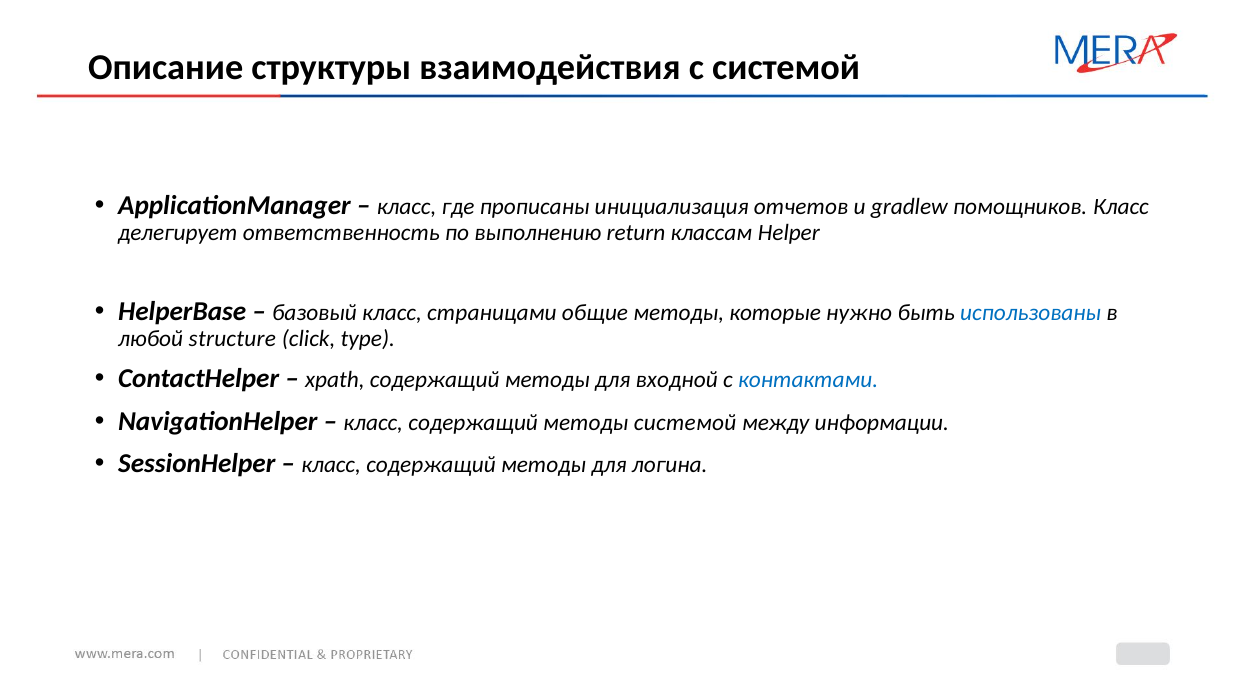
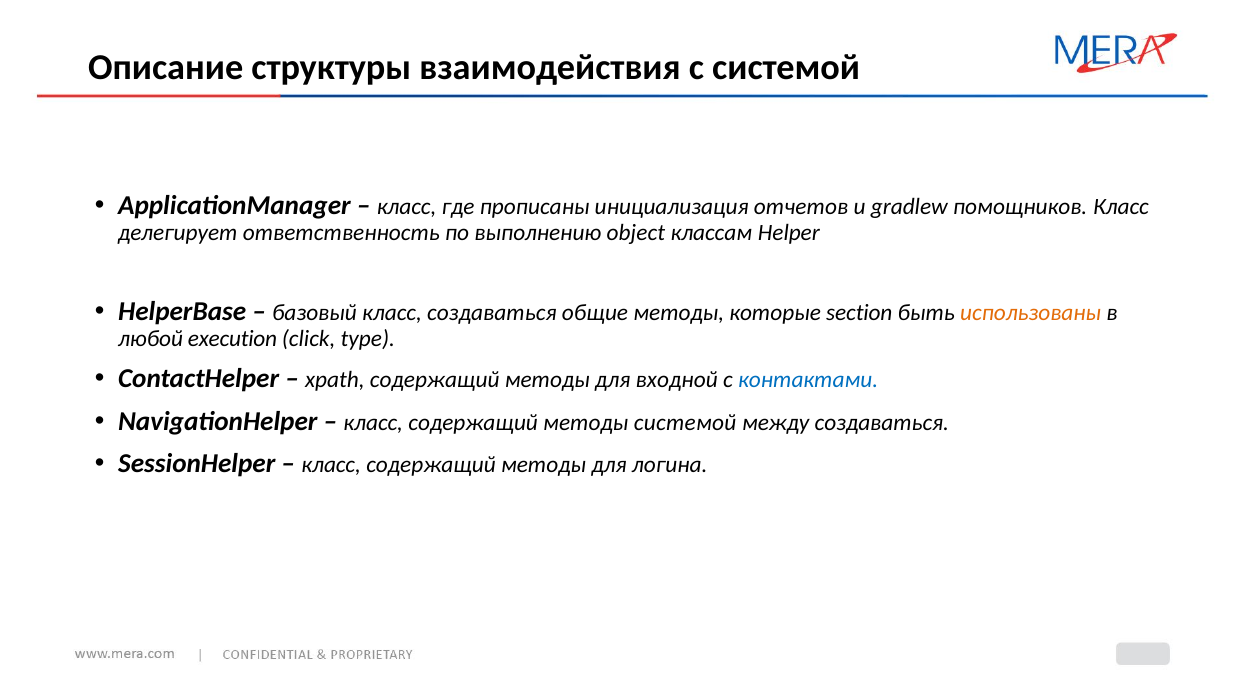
return: return -> object
класс страницами: страницами -> создаваться
нужно: нужно -> section
использованы colour: blue -> orange
structure: structure -> execution
между информации: информации -> создаваться
